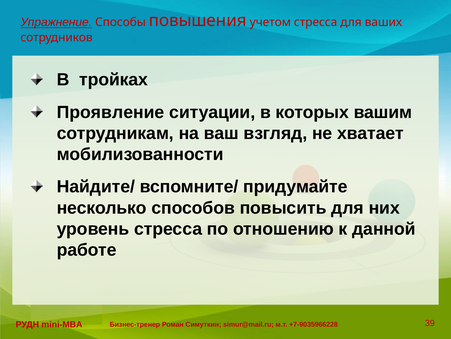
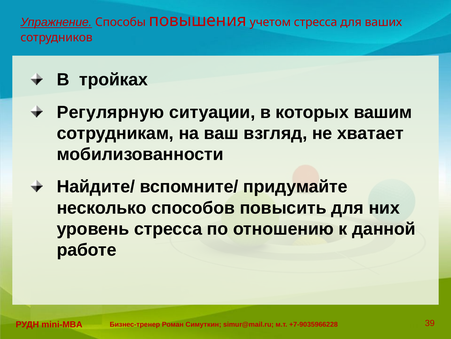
Проявление: Проявление -> Регулярную
